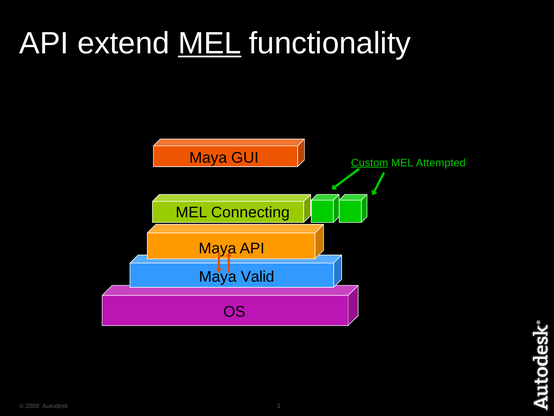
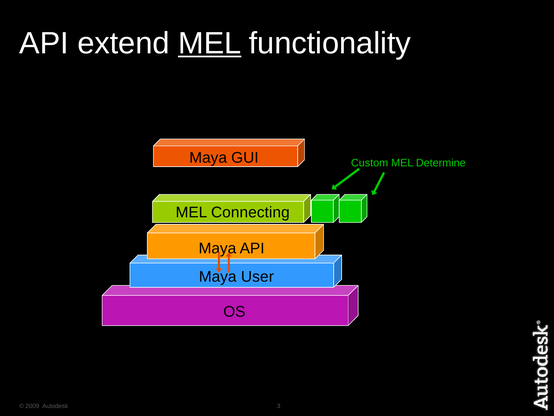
Custom underline: present -> none
Attempted: Attempted -> Determine
Valid: Valid -> User
